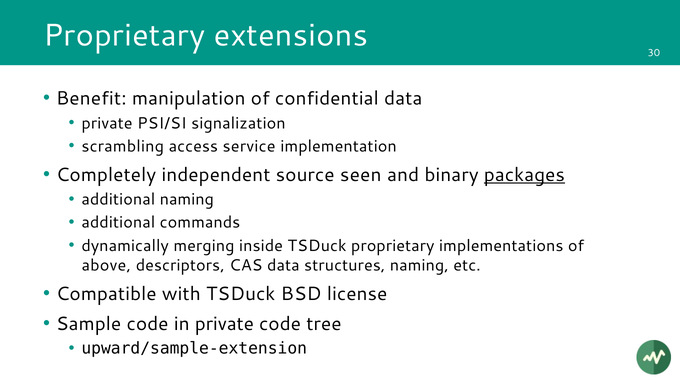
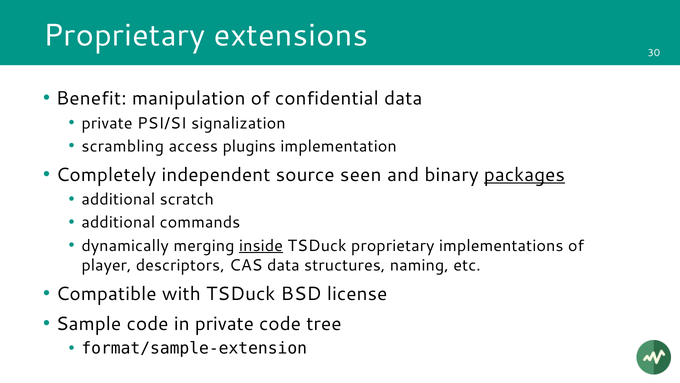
service: service -> plugins
additional naming: naming -> scratch
inside underline: none -> present
above: above -> player
upward/sample-extension: upward/sample-extension -> format/sample-extension
